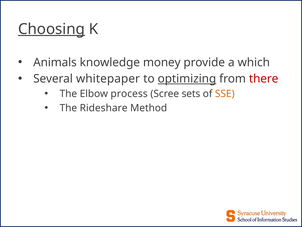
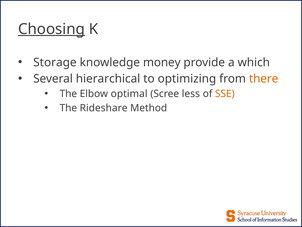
Animals: Animals -> Storage
whitepaper: whitepaper -> hierarchical
optimizing underline: present -> none
there colour: red -> orange
process: process -> optimal
sets: sets -> less
